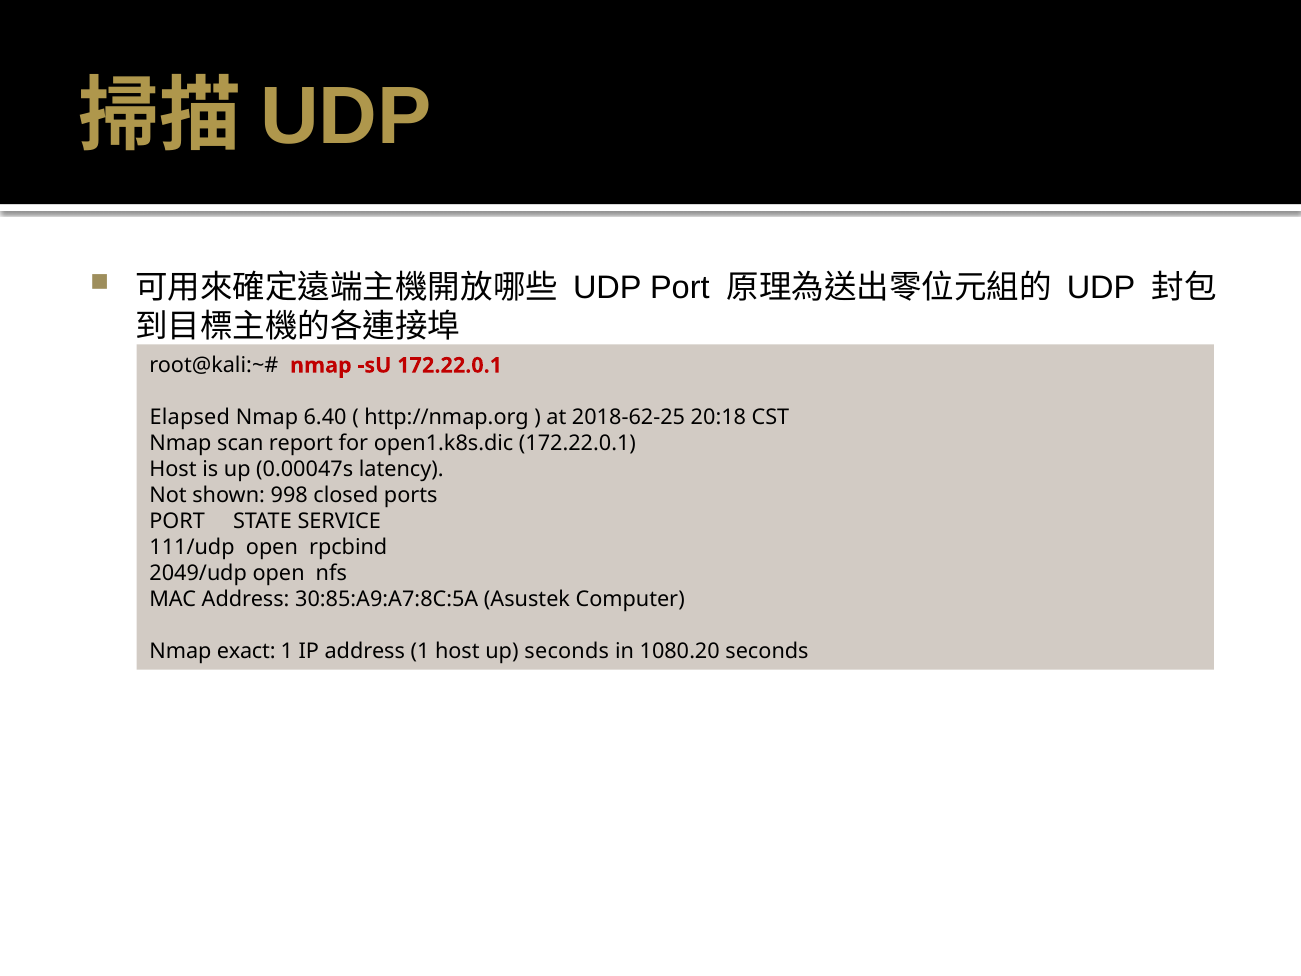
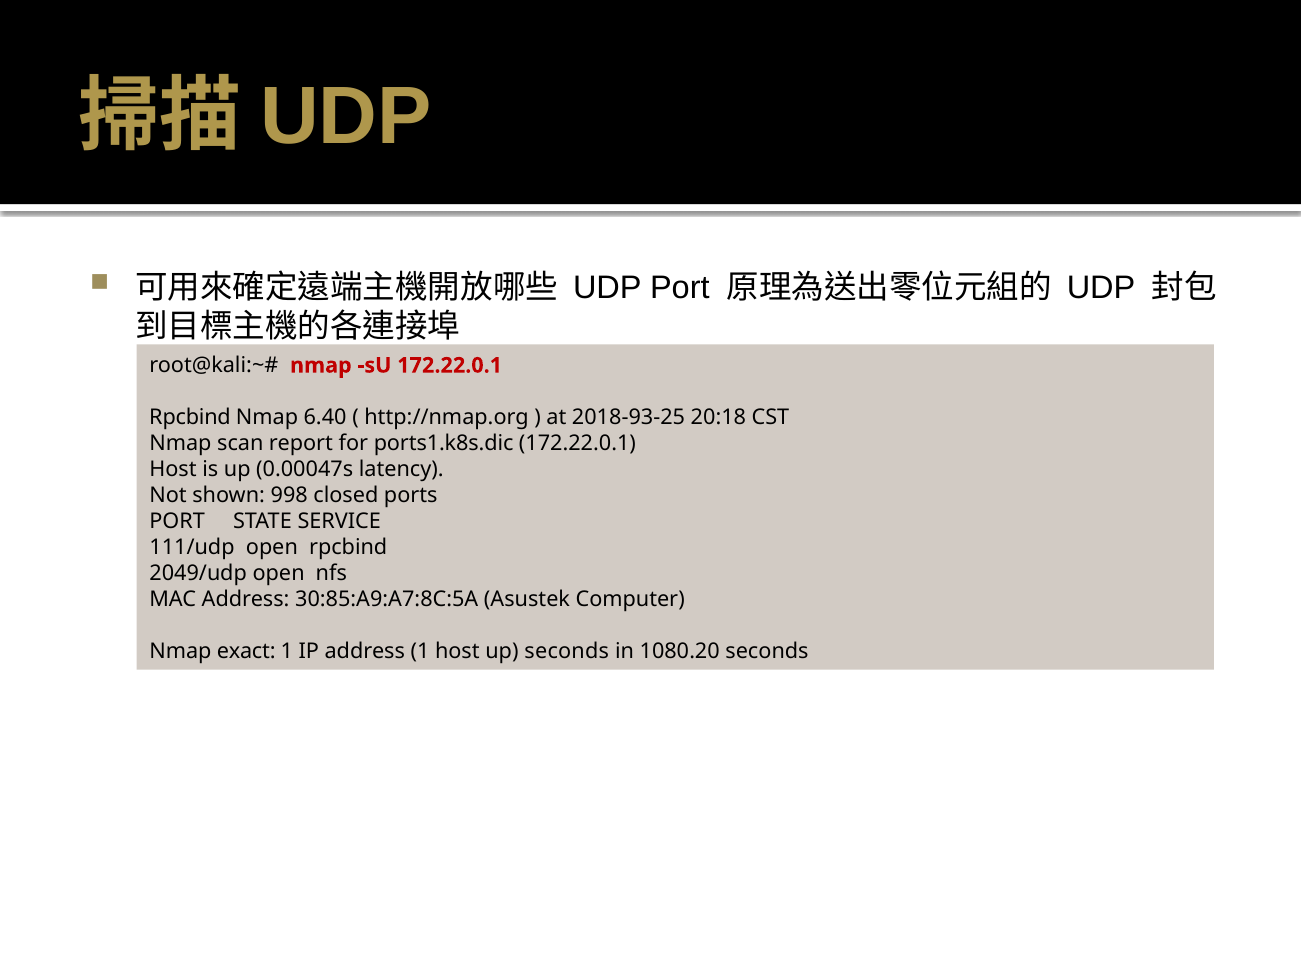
Elapsed at (190, 417): Elapsed -> Rpcbind
2018-62-25: 2018-62-25 -> 2018-93-25
open1.k8s.dic: open1.k8s.dic -> ports1.k8s.dic
